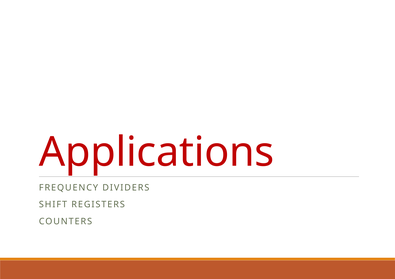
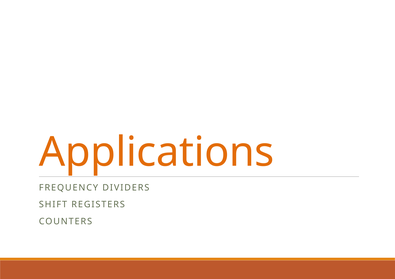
Applications colour: red -> orange
